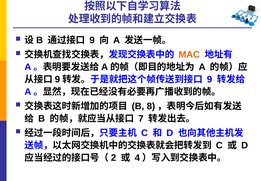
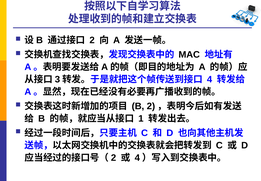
9 at (92, 40): 9 -> 2
MAC colour: orange -> black
9 at (57, 79): 9 -> 3
9 at (210, 79): 9 -> 4
B 8: 8 -> 2
7: 7 -> 1
